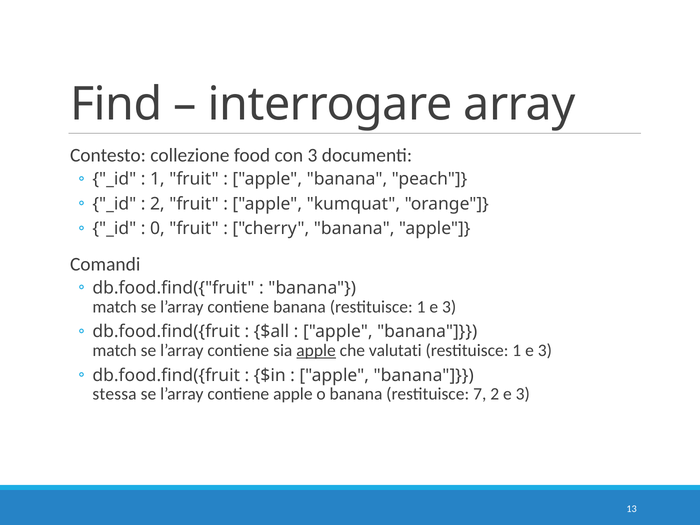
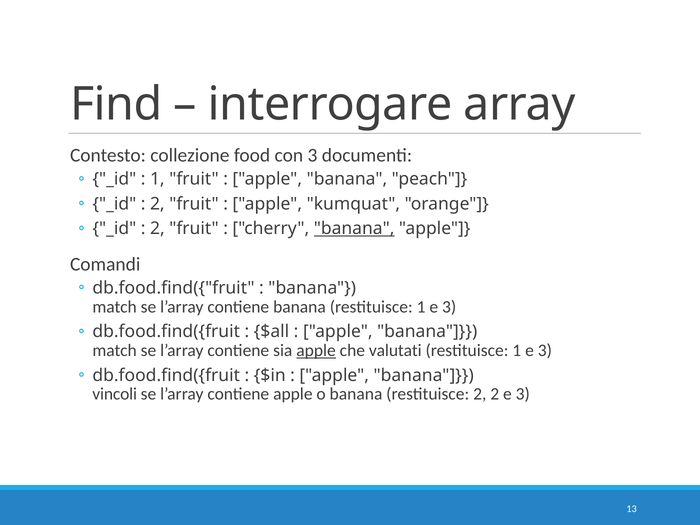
0 at (157, 229): 0 -> 2
banana at (354, 229) underline: none -> present
stessa: stessa -> vincoli
restituisce 7: 7 -> 2
